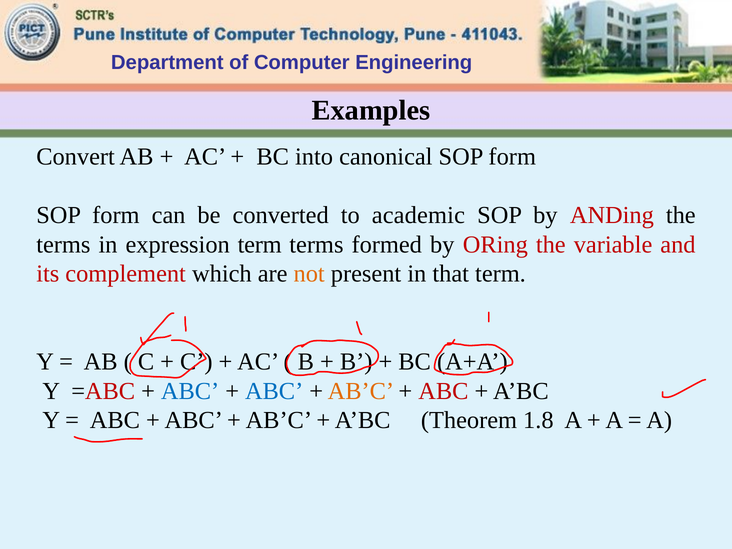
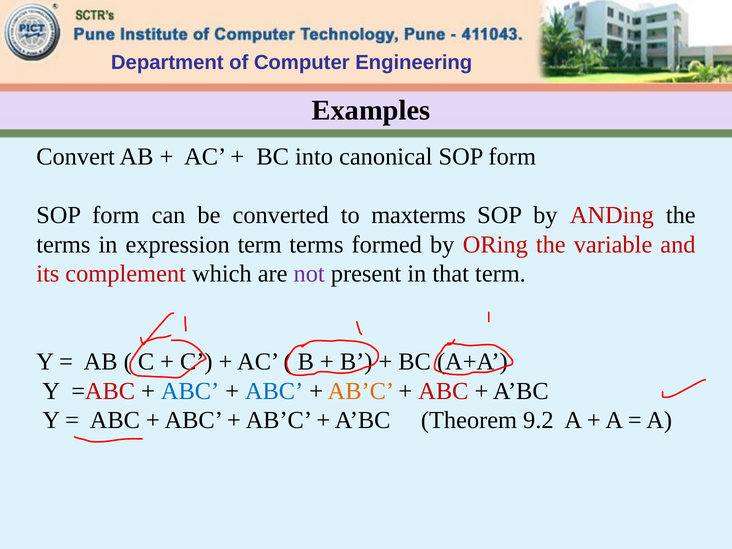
academic: academic -> maxterms
not colour: orange -> purple
1.8: 1.8 -> 9.2
